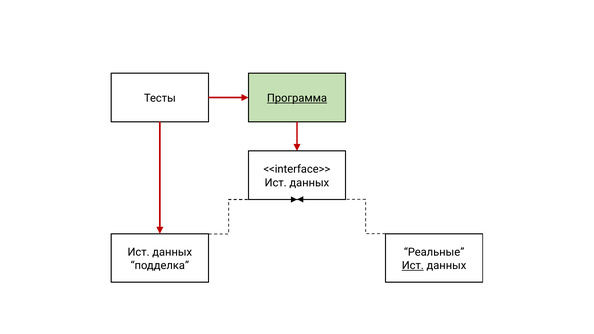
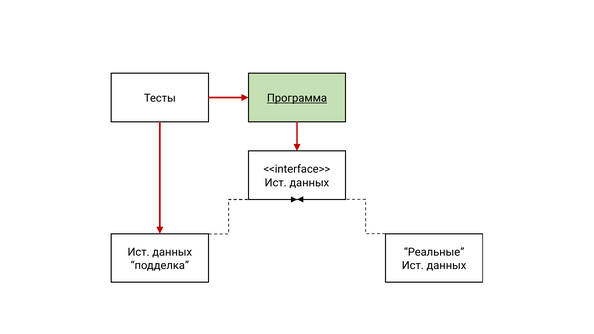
Ист at (413, 266) underline: present -> none
